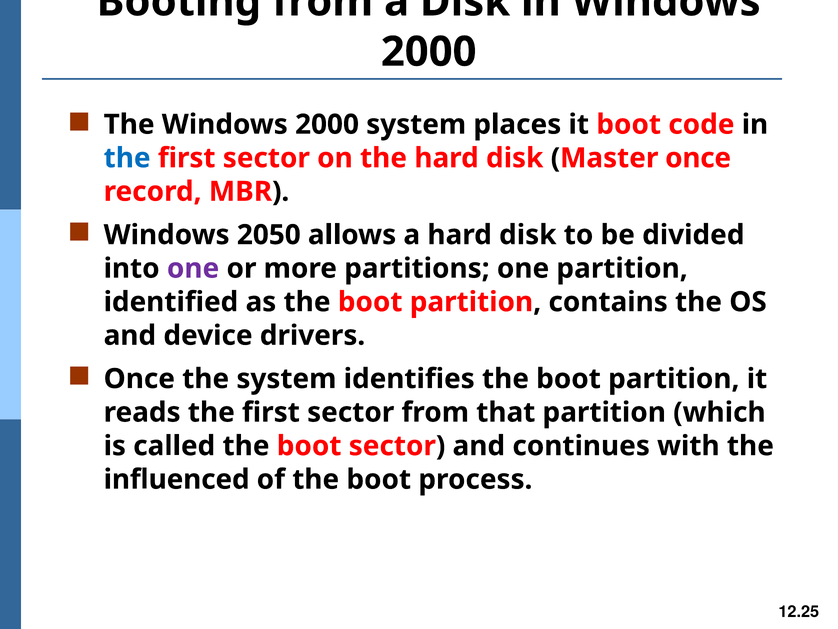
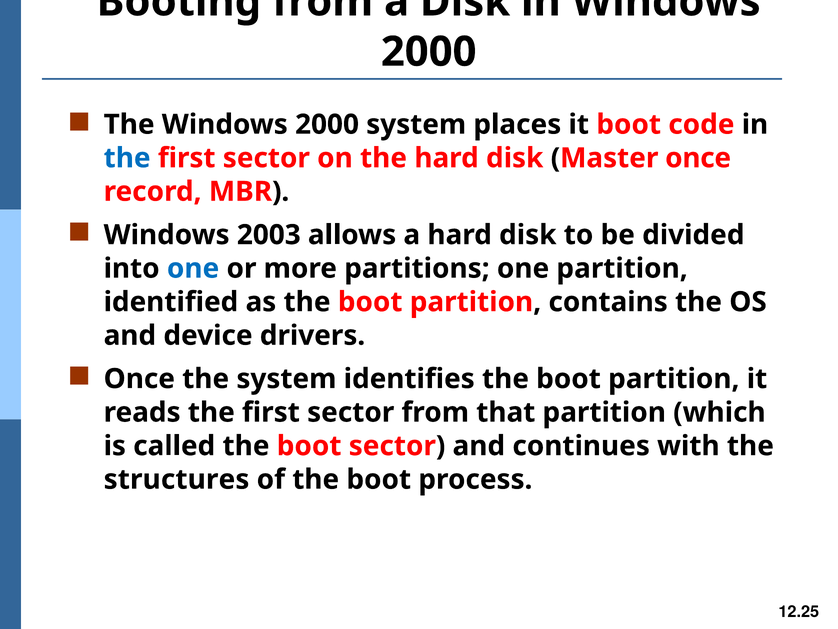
2050: 2050 -> 2003
one at (193, 268) colour: purple -> blue
influenced: influenced -> structures
